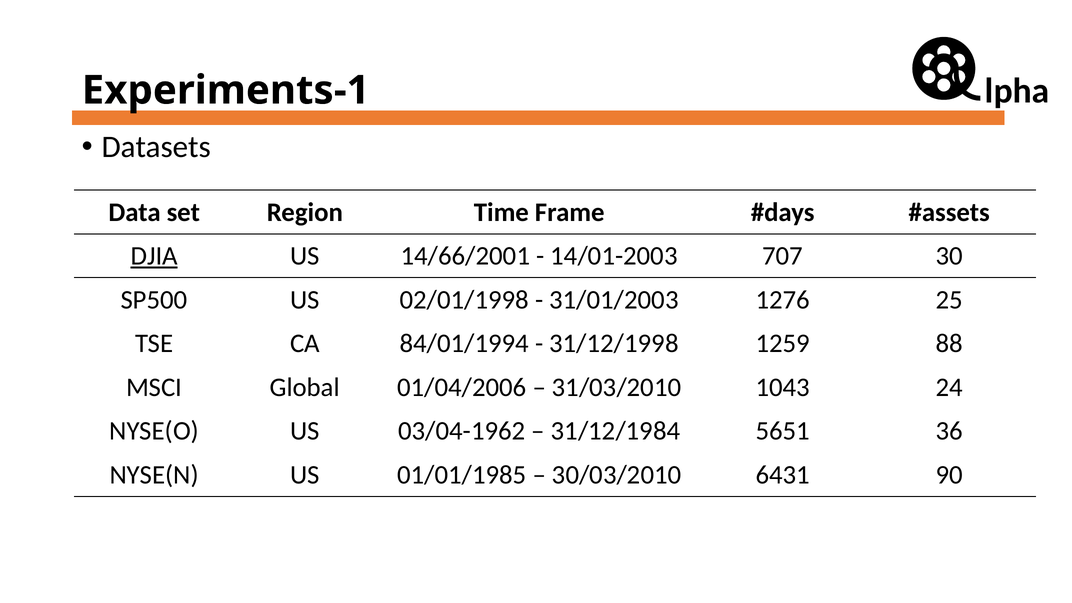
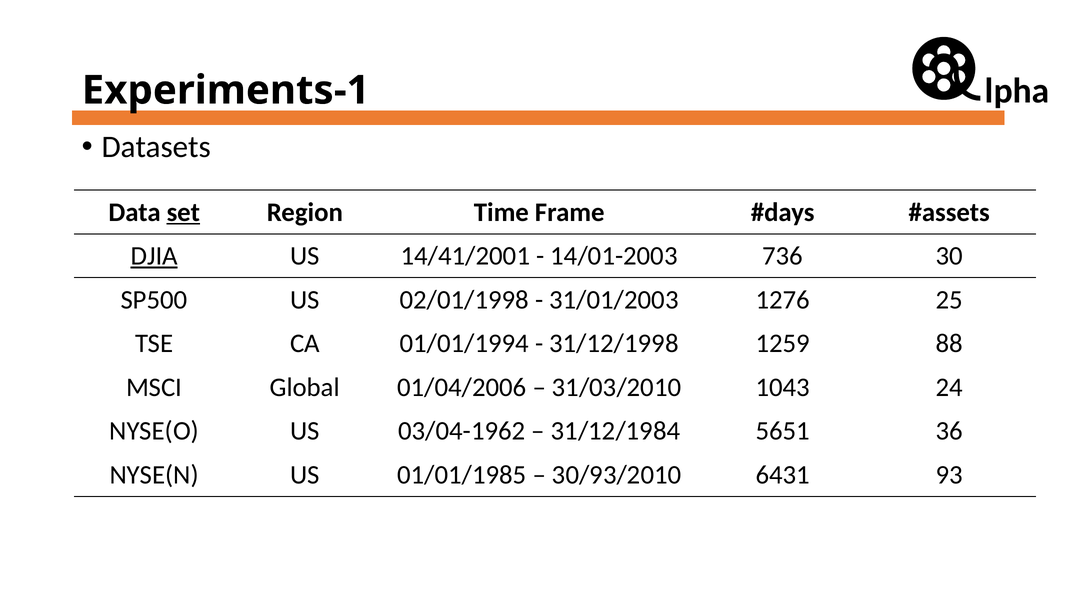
set underline: none -> present
14/66/2001: 14/66/2001 -> 14/41/2001
707: 707 -> 736
84/01/1994: 84/01/1994 -> 01/01/1994
30/03/2010: 30/03/2010 -> 30/93/2010
90: 90 -> 93
